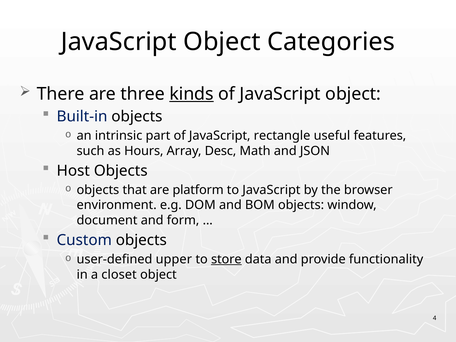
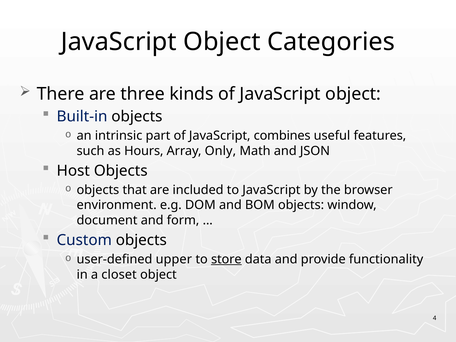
kinds underline: present -> none
rectangle: rectangle -> combines
Desc: Desc -> Only
platform: platform -> included
